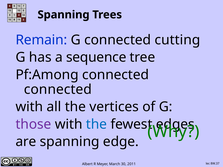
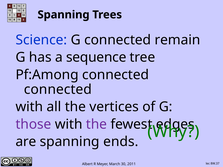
Remain: Remain -> Science
cutting: cutting -> remain
the at (96, 124) colour: blue -> purple
edge: edge -> ends
